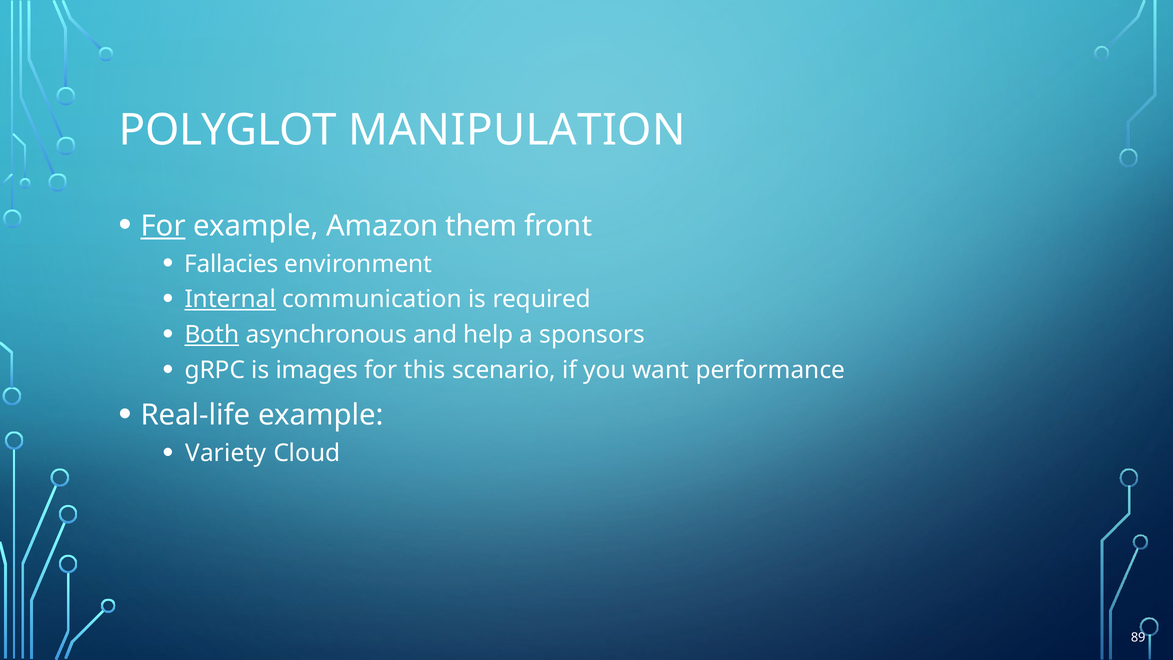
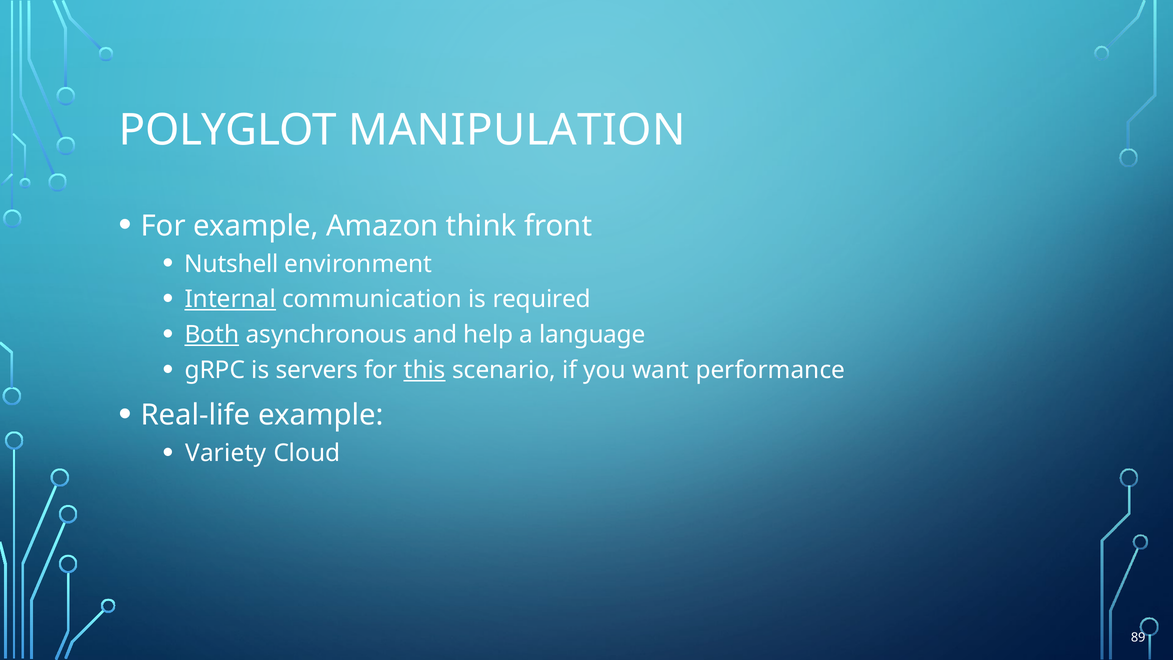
For at (163, 226) underline: present -> none
them: them -> think
Fallacies: Fallacies -> Nutshell
sponsors: sponsors -> language
images: images -> servers
this underline: none -> present
